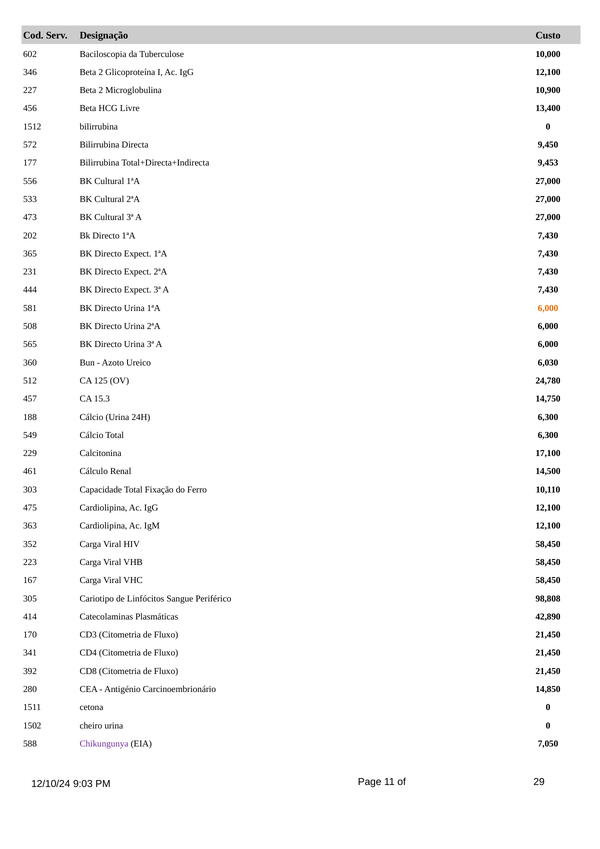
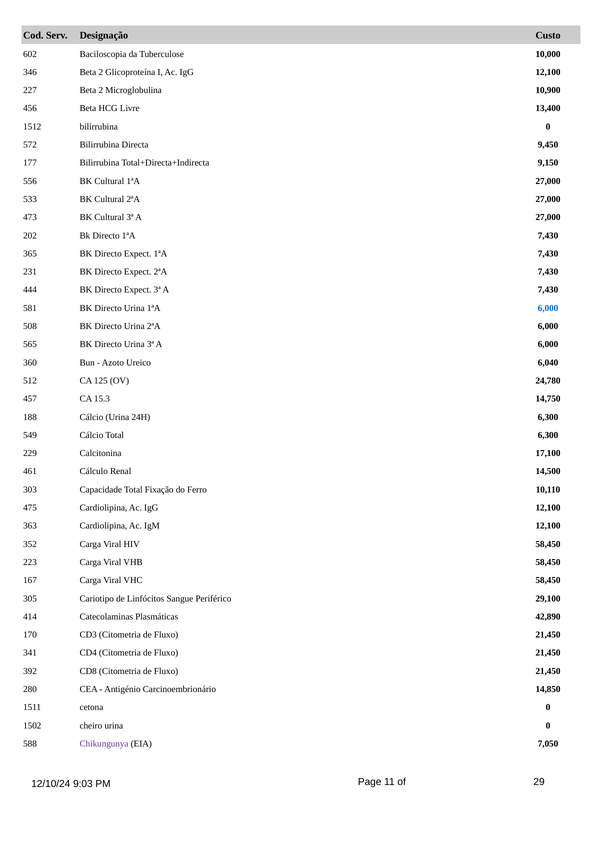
9,453: 9,453 -> 9,150
6,000 at (548, 308) colour: orange -> blue
6,030: 6,030 -> 6,040
98,808: 98,808 -> 29,100
